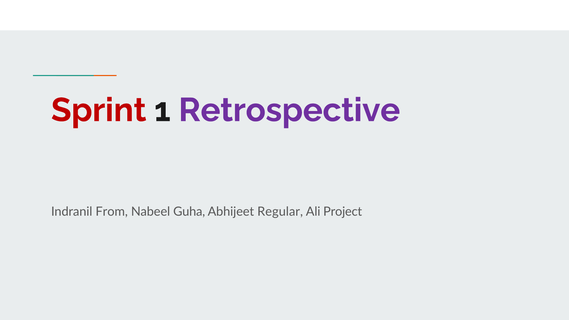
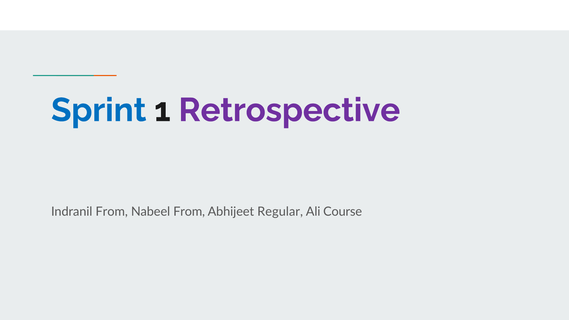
Sprint colour: red -> blue
Nabeel Guha: Guha -> From
Project: Project -> Course
